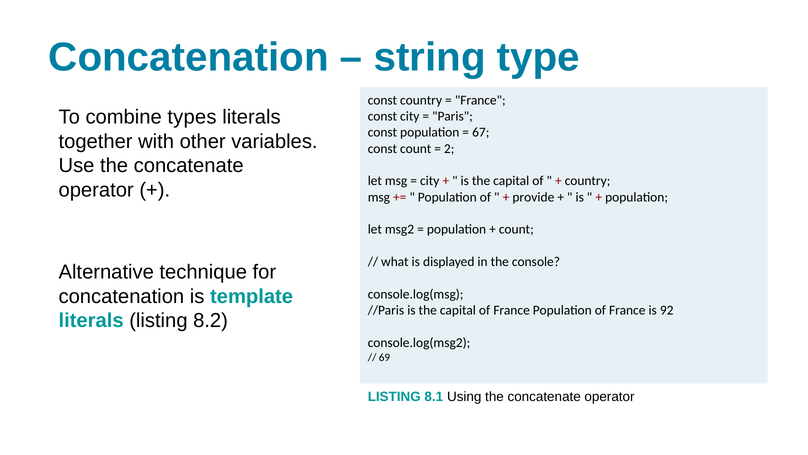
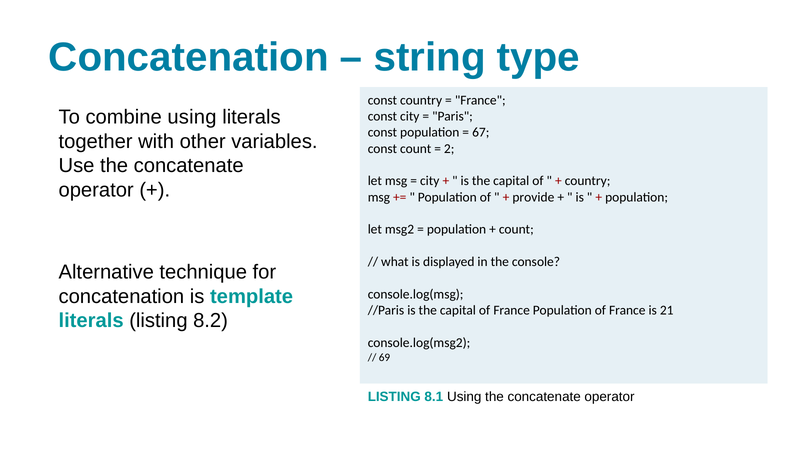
combine types: types -> using
92: 92 -> 21
